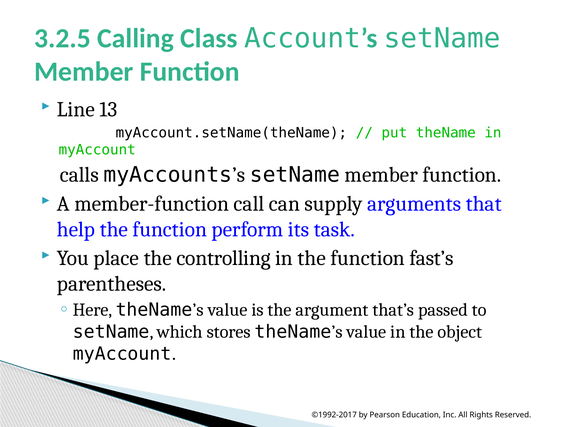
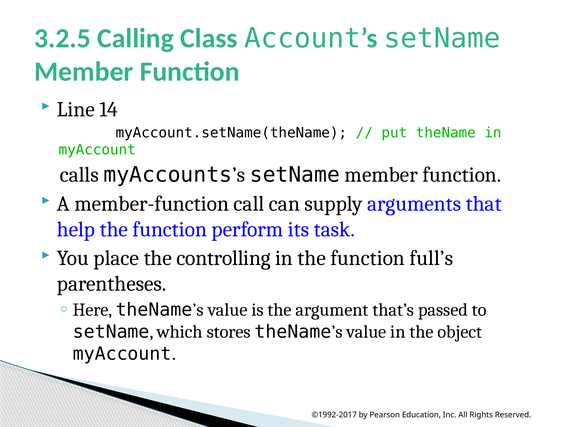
13: 13 -> 14
fast’s: fast’s -> full’s
